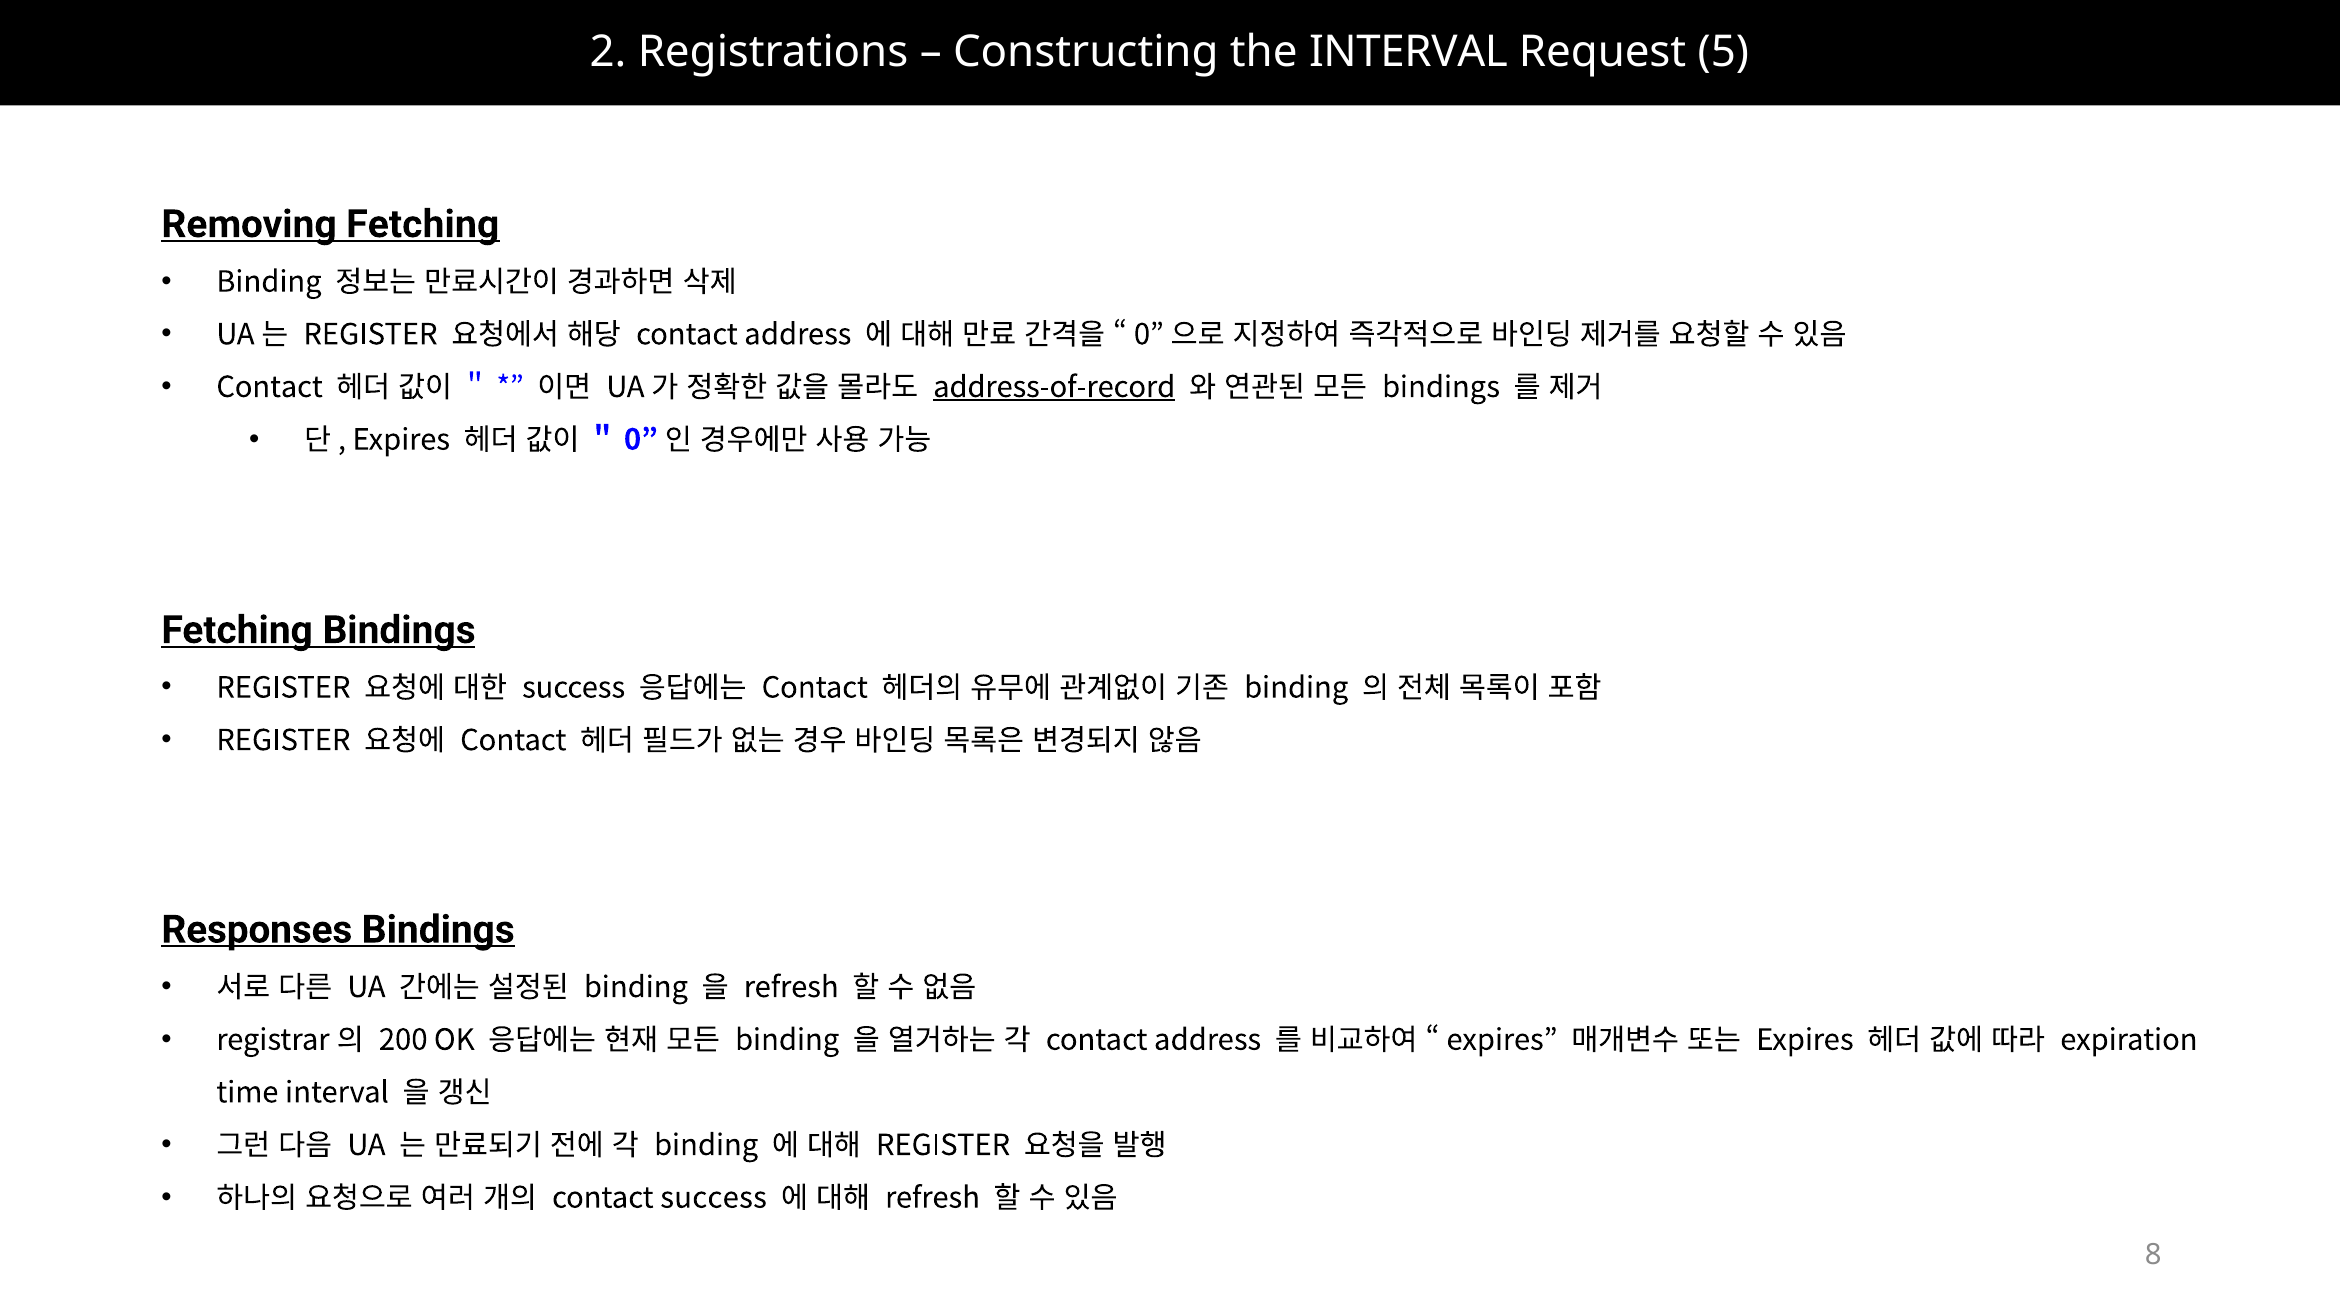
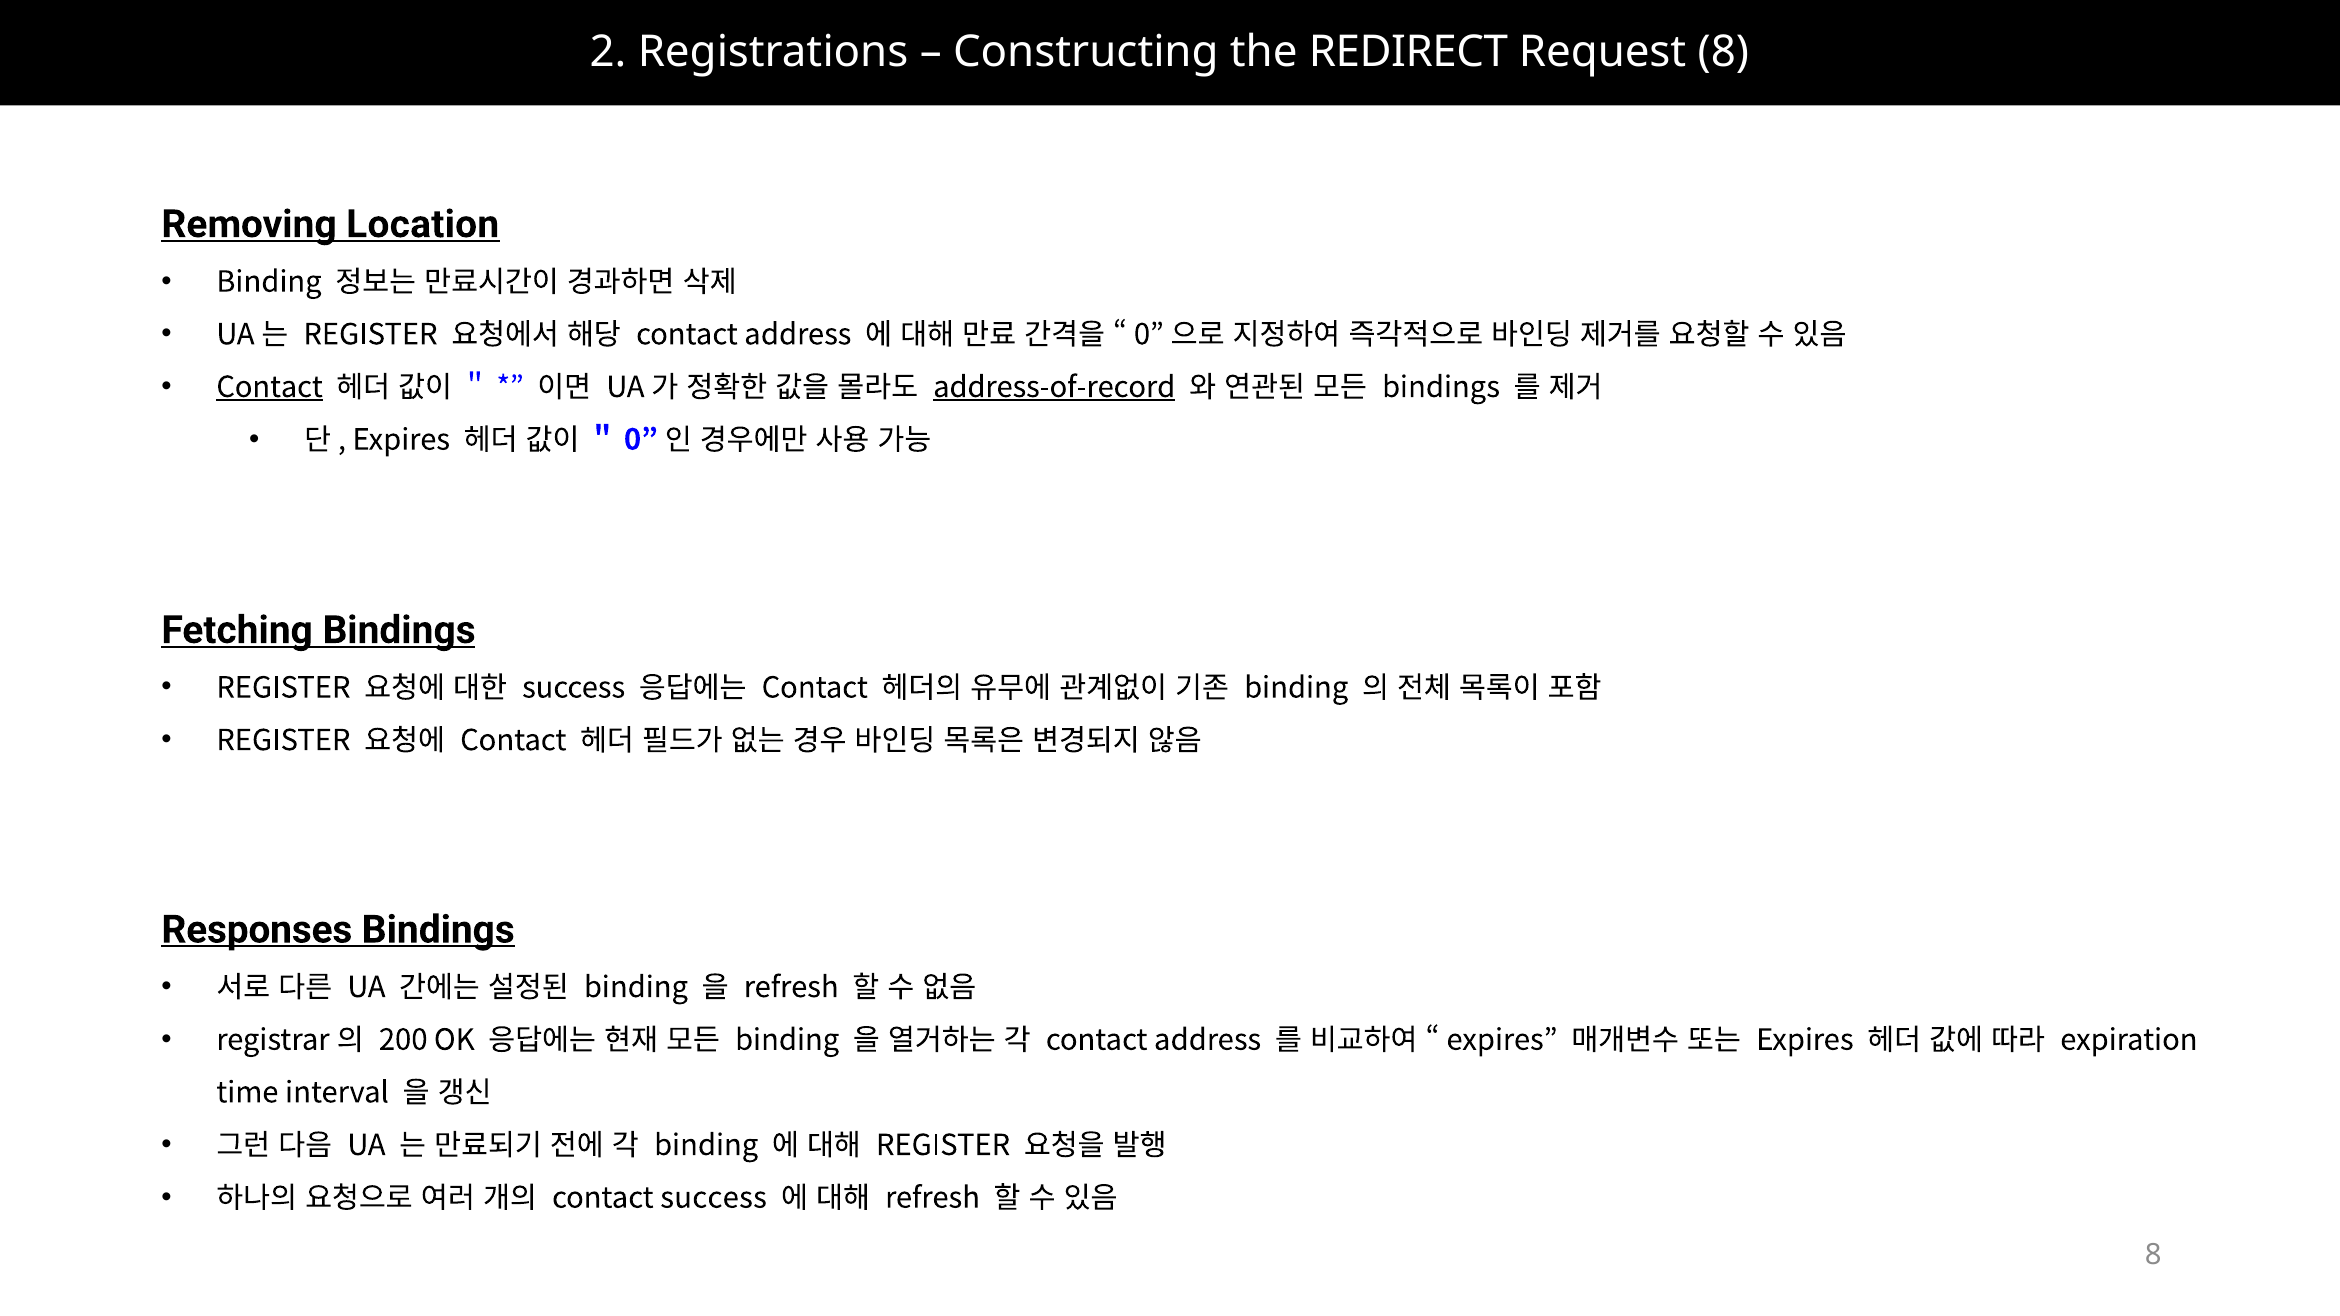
the INTERVAL: INTERVAL -> REDIRECT
Request 5: 5 -> 8
Removing Fetching: Fetching -> Location
Contact at (270, 387) underline: none -> present
